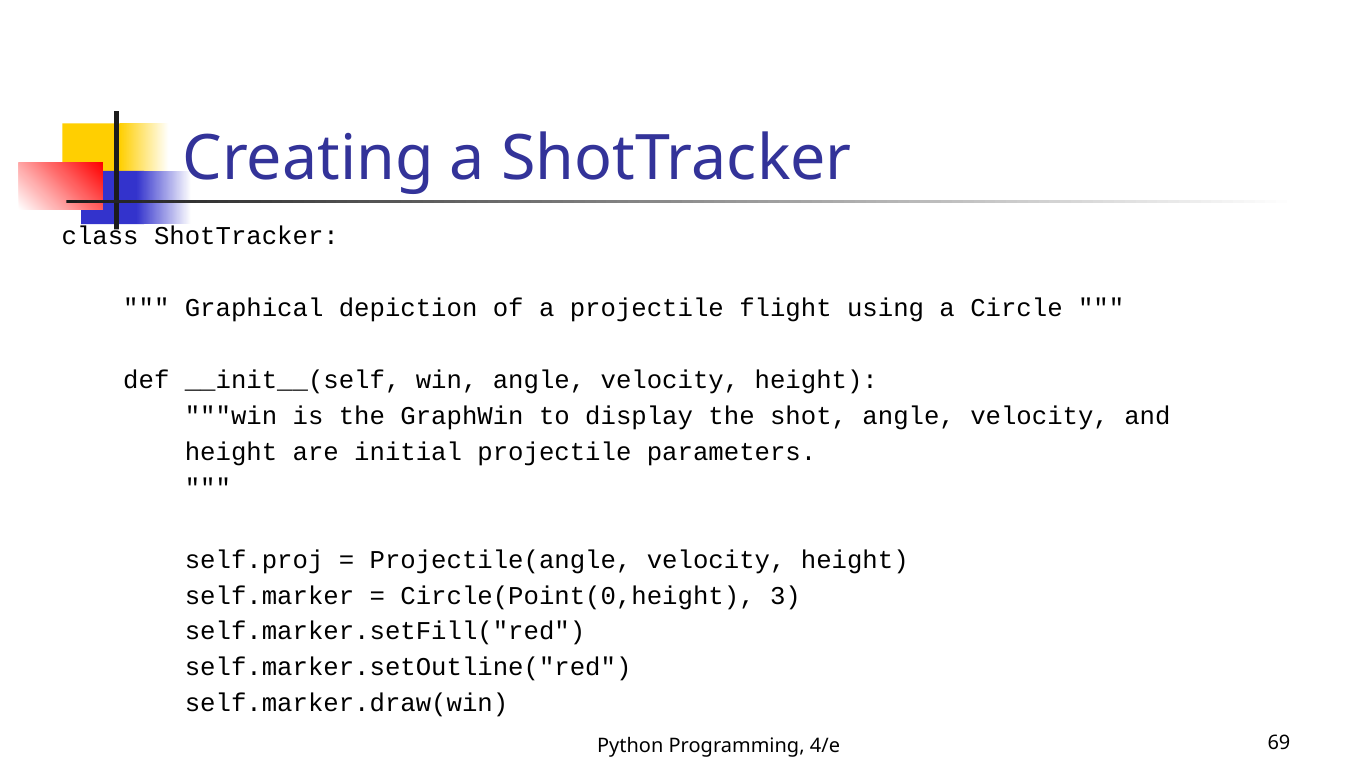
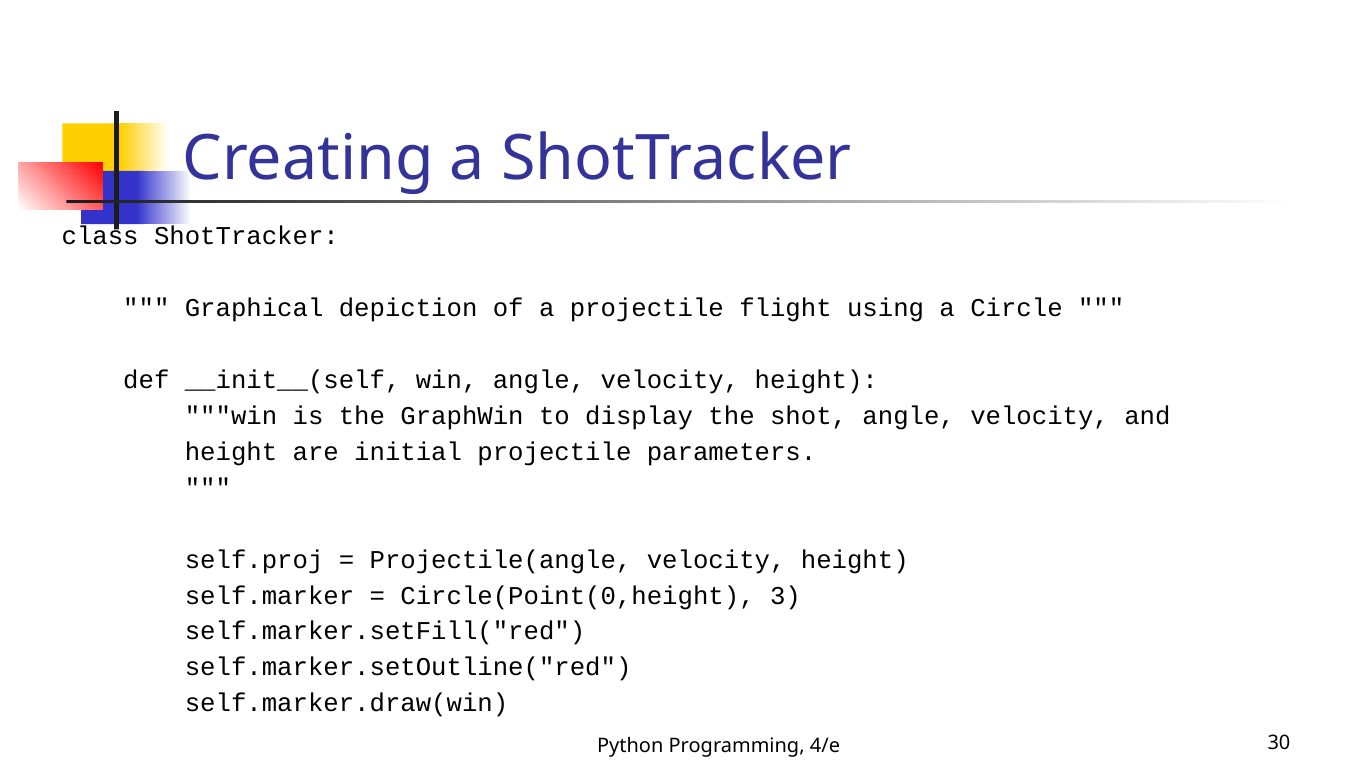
69: 69 -> 30
